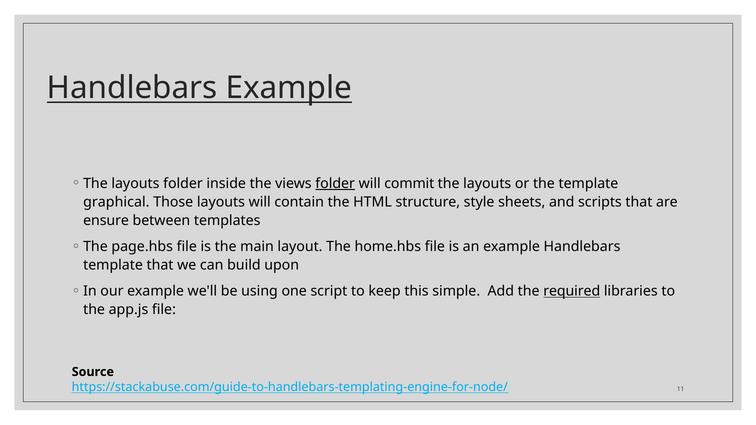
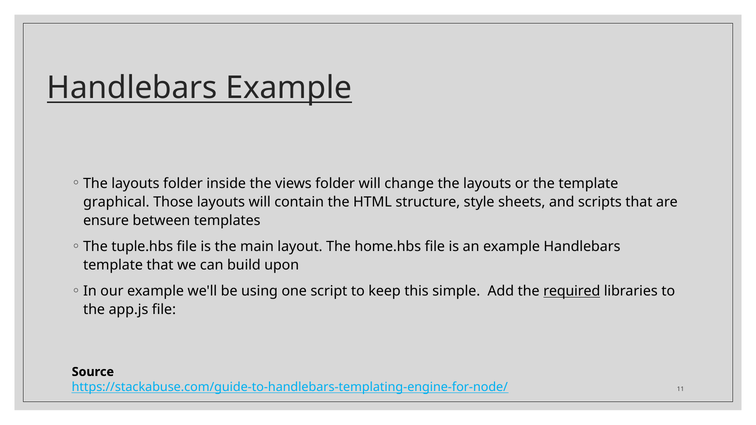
folder at (335, 184) underline: present -> none
commit: commit -> change
page.hbs: page.hbs -> tuple.hbs
